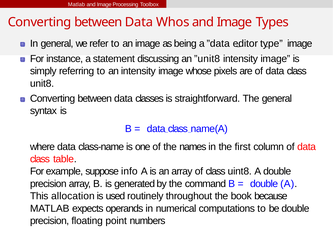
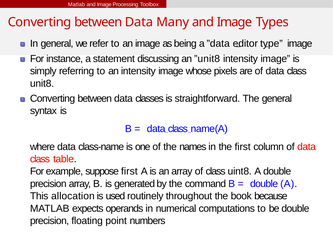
Whos: Whos -> Many
suppose info: info -> first
